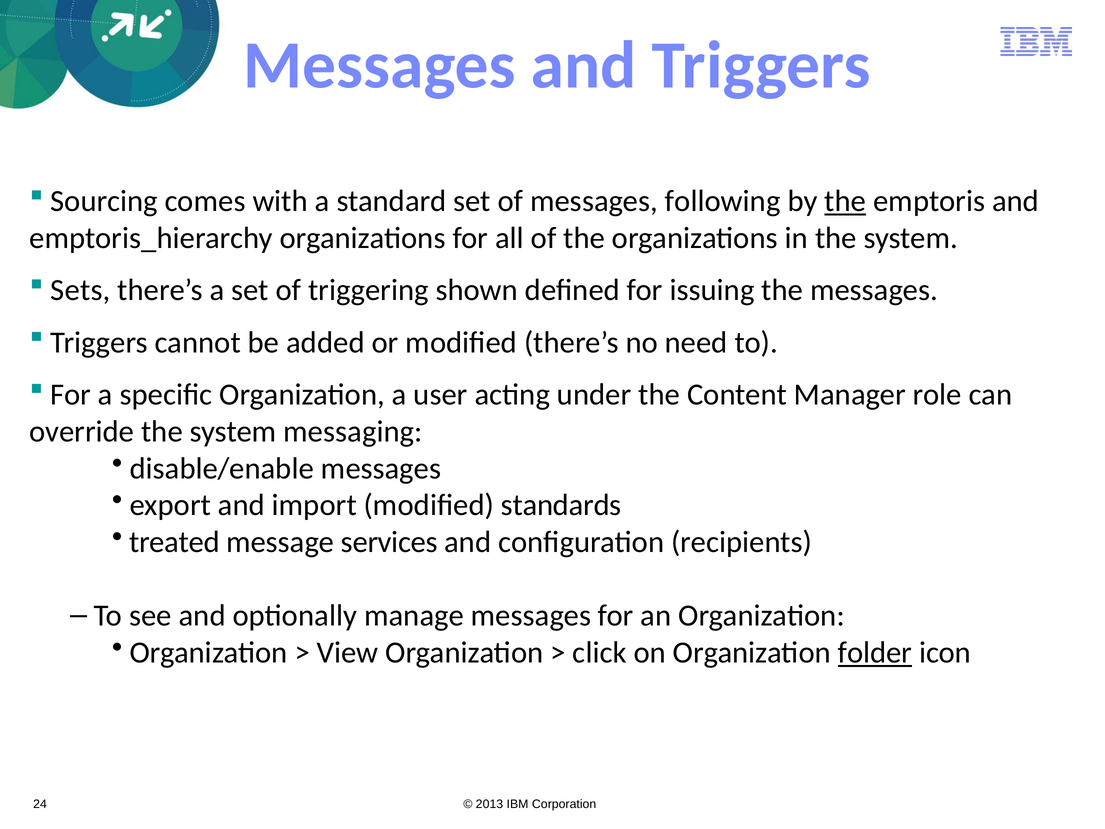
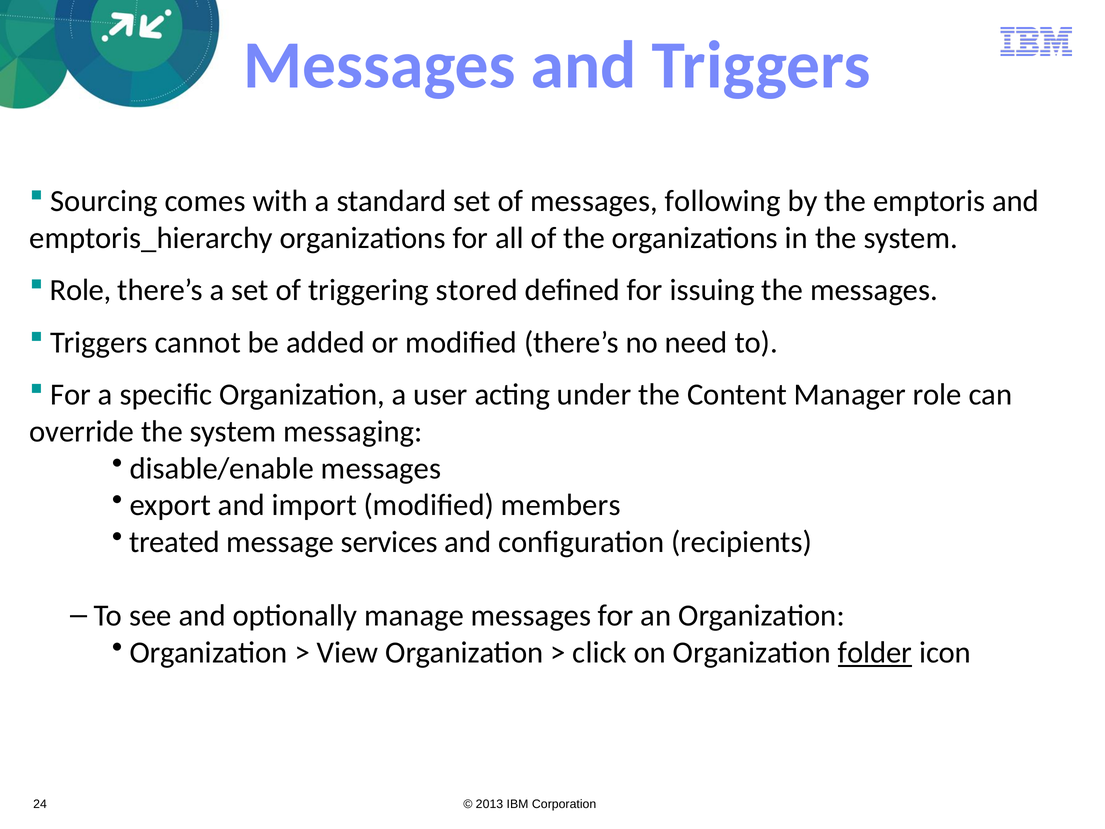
the at (845, 201) underline: present -> none
Sets at (80, 290): Sets -> Role
shown: shown -> stored
standards: standards -> members
